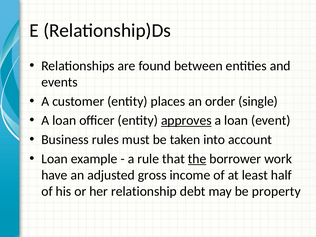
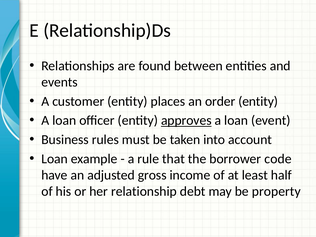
order single: single -> entity
the underline: present -> none
work: work -> code
